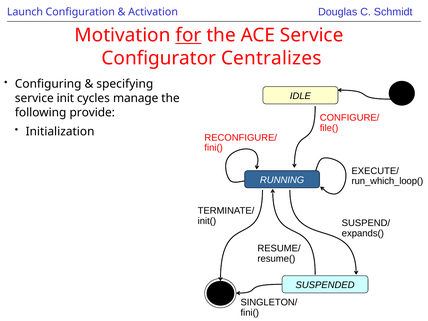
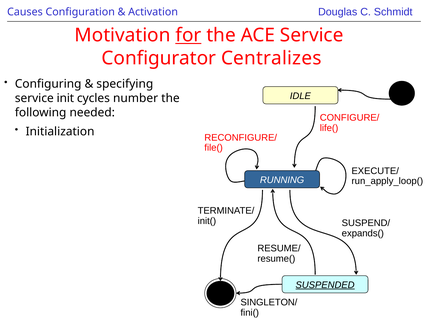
Launch: Launch -> Causes
manage: manage -> number
provide: provide -> needed
file(: file( -> life(
fini( at (214, 148): fini( -> file(
run_which_loop(: run_which_loop( -> run_apply_loop(
SUSPENDED underline: none -> present
